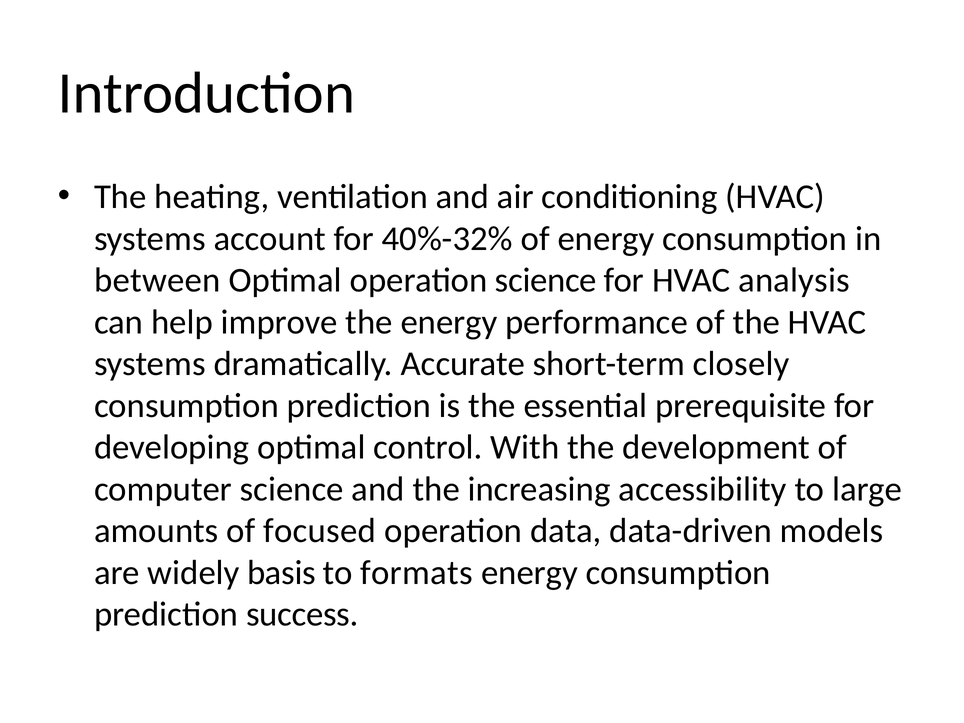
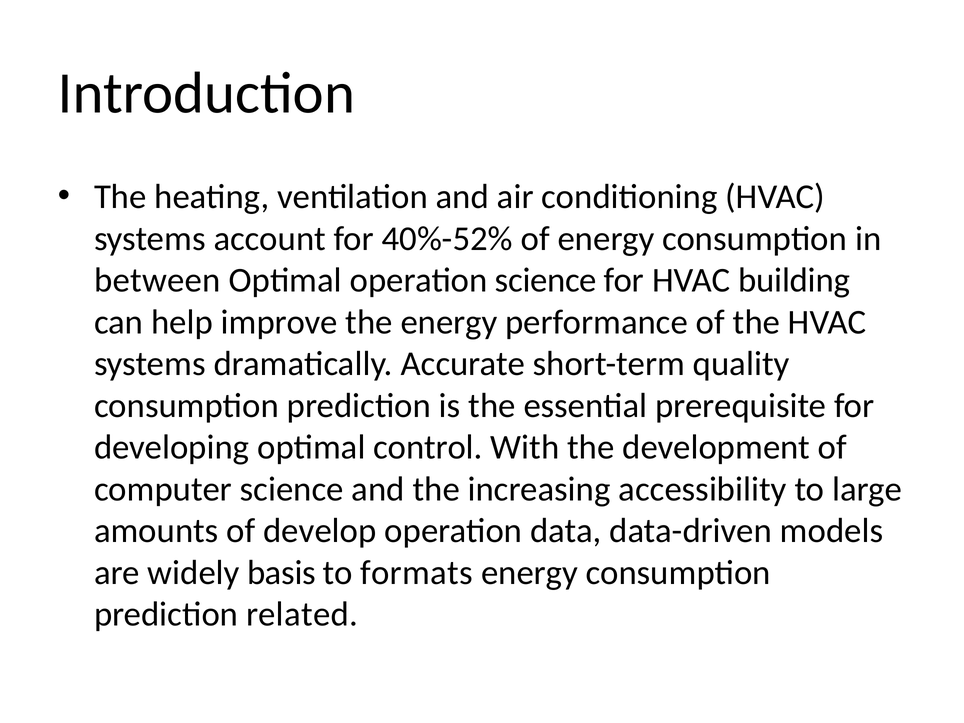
40%-32%: 40%-32% -> 40%-52%
analysis: analysis -> building
closely: closely -> quality
focused: focused -> develop
success: success -> related
